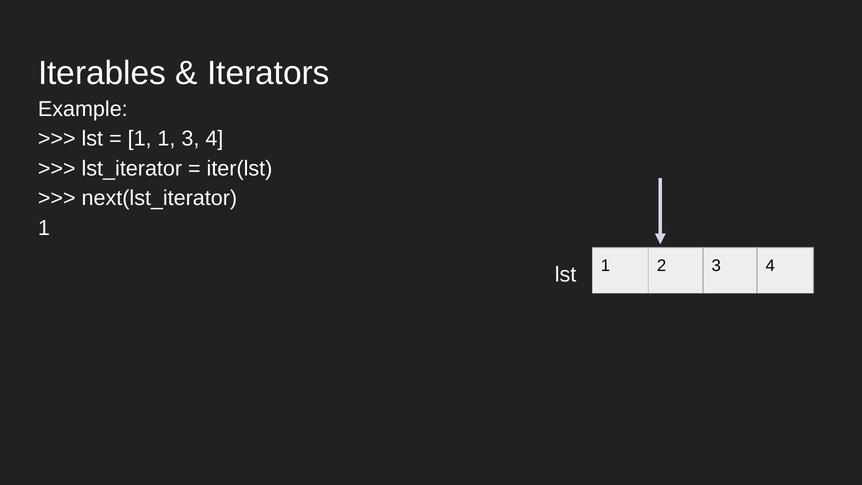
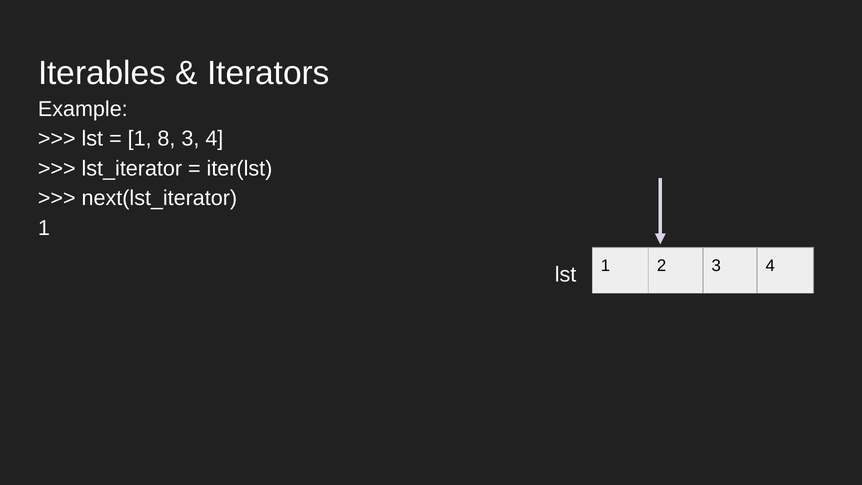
1 at (166, 139): 1 -> 8
